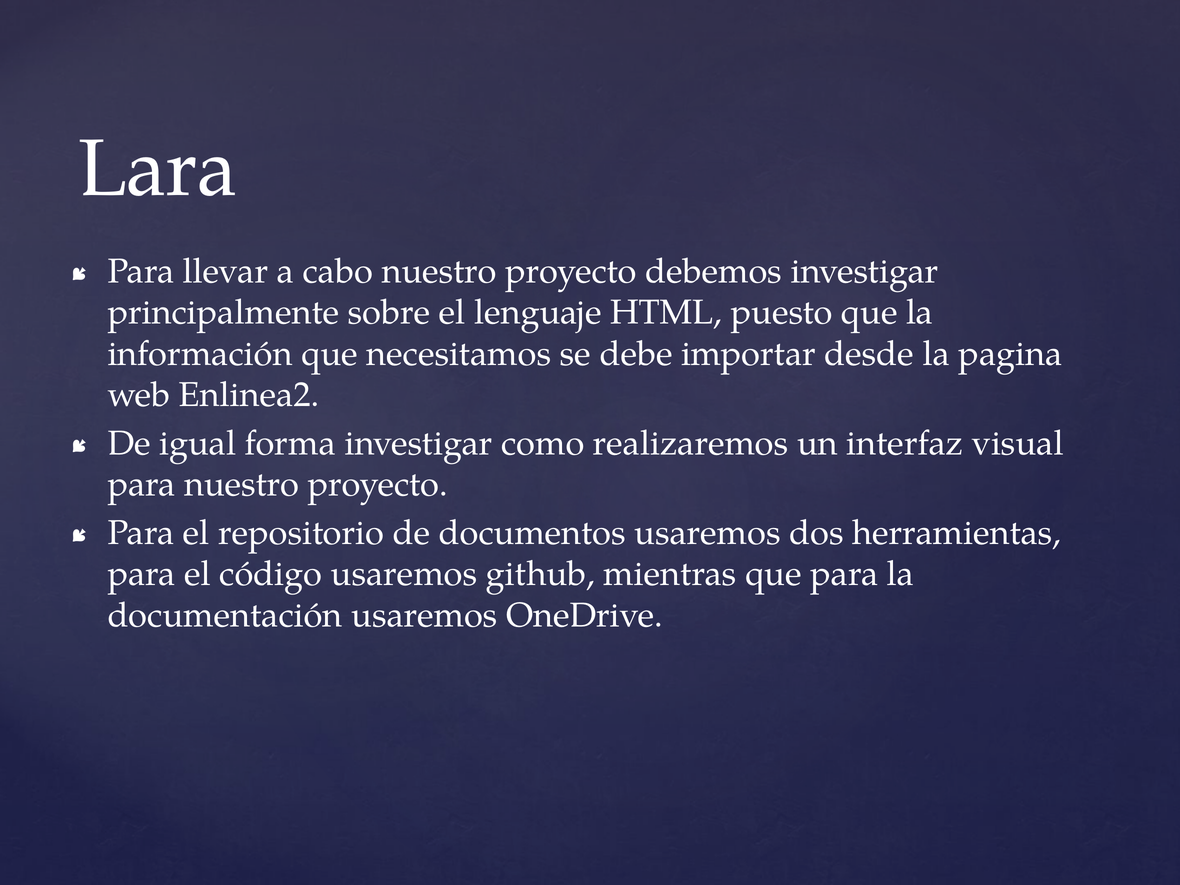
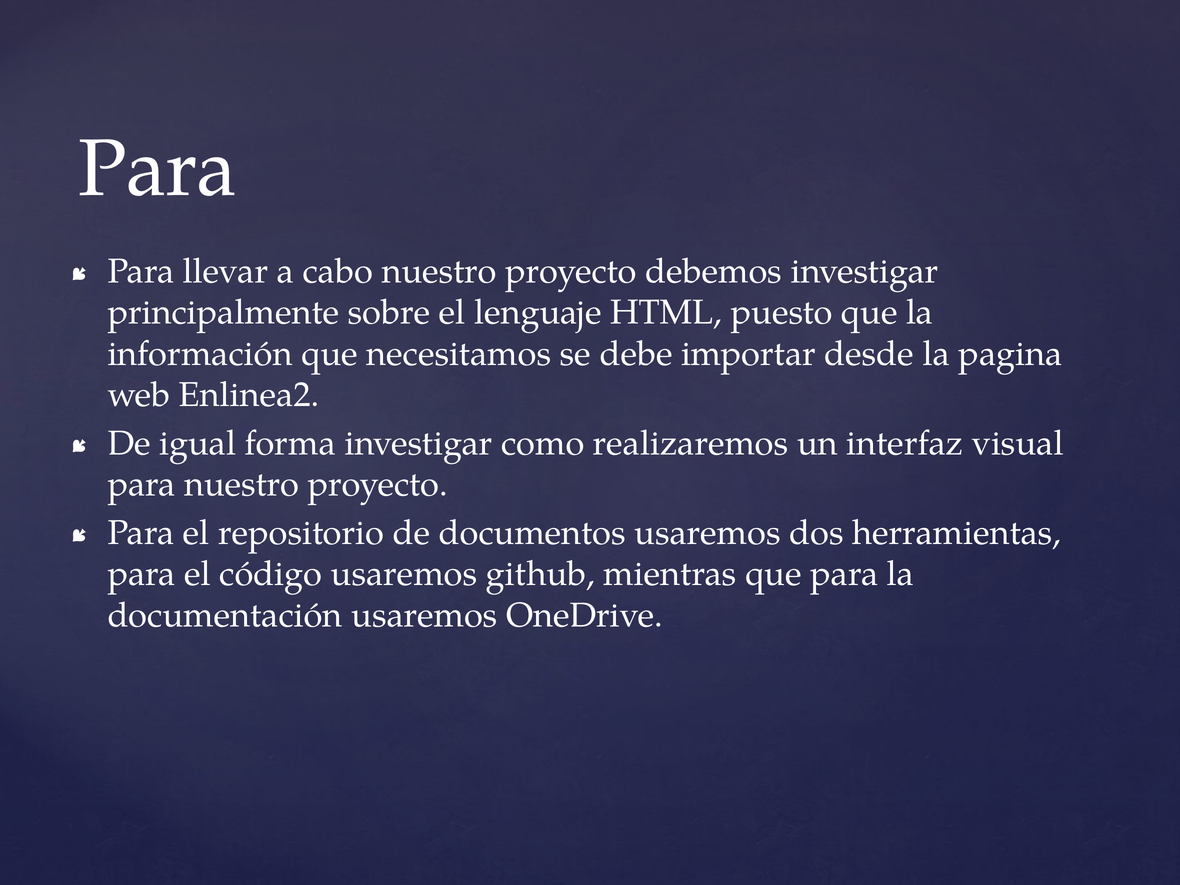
Lara at (158, 169): Lara -> Para
